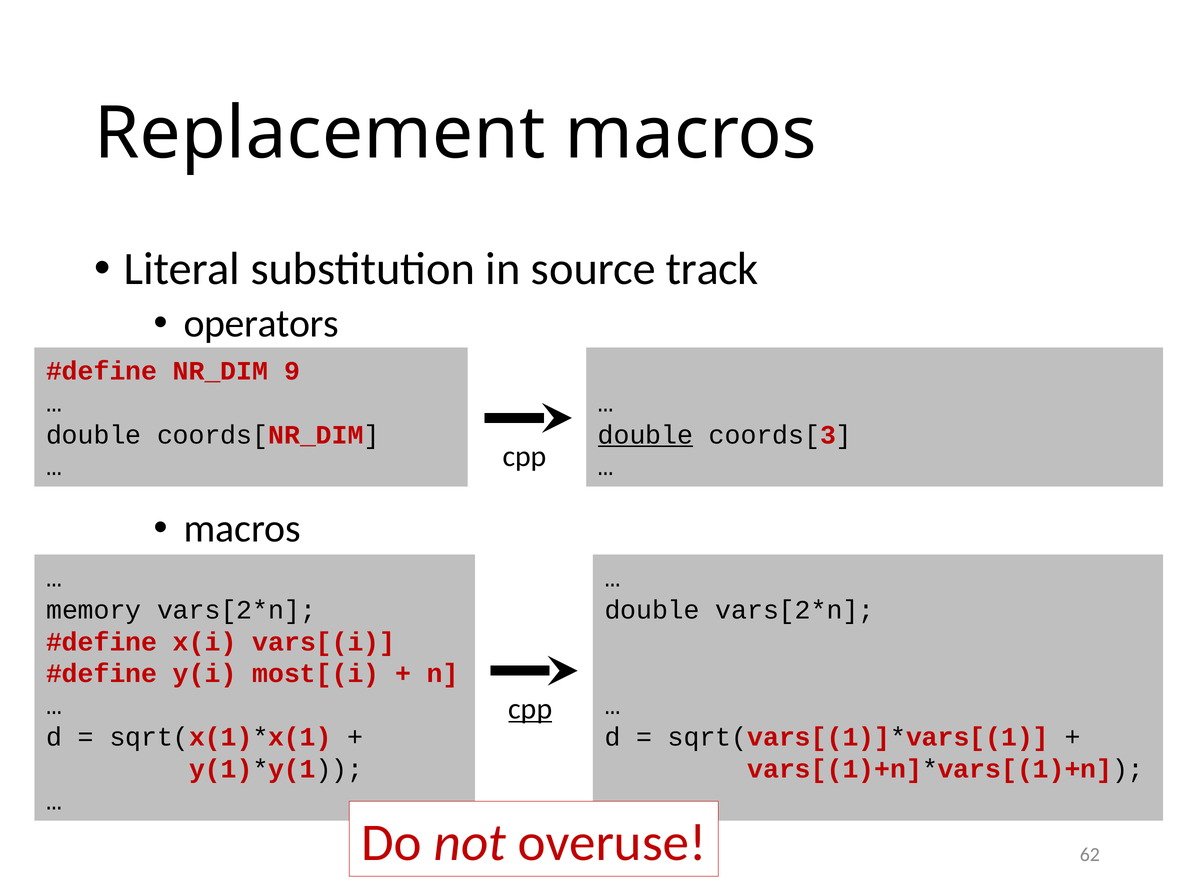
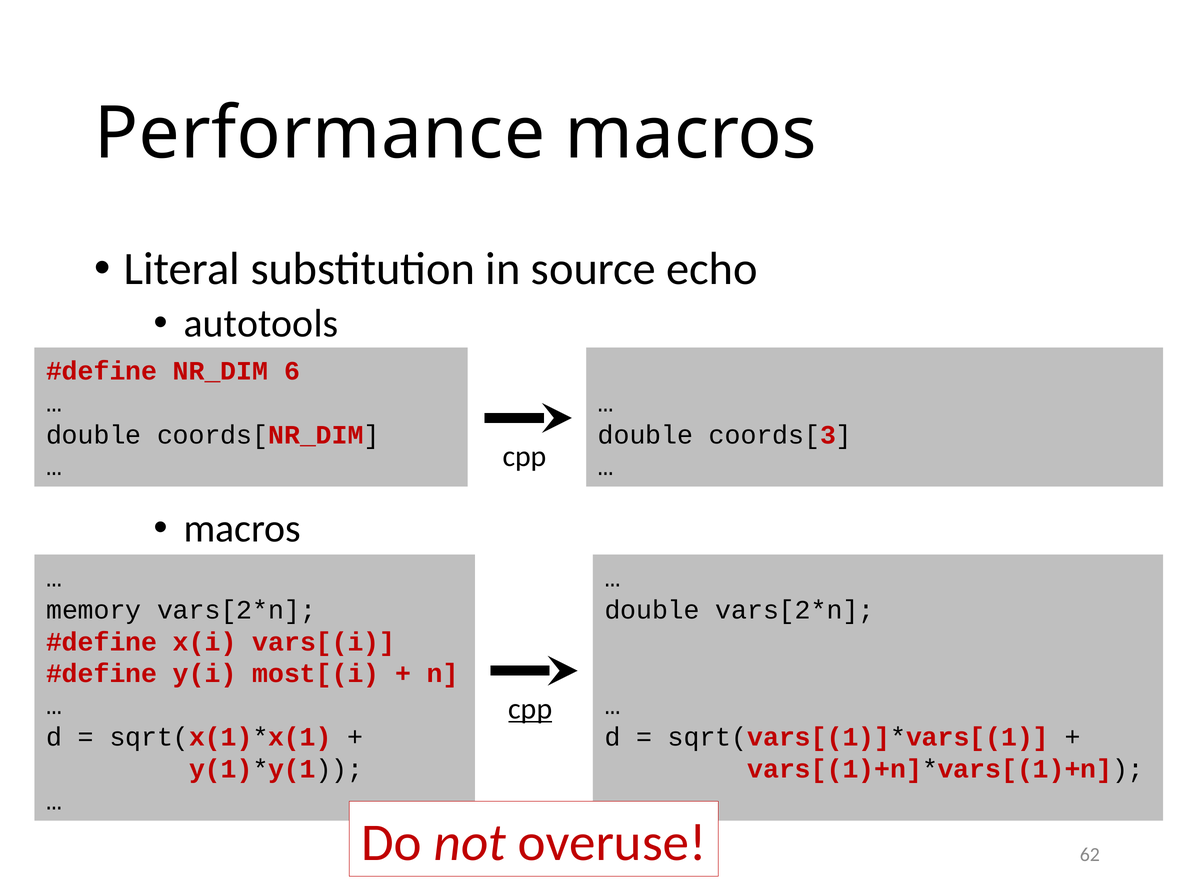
Replacement: Replacement -> Performance
track: track -> echo
operators: operators -> autotools
9: 9 -> 6
double at (646, 435) underline: present -> none
